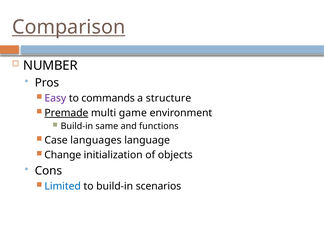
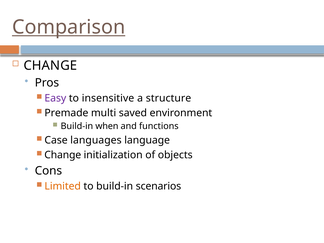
NUMBER at (50, 66): NUMBER -> CHANGE
commands: commands -> insensitive
Premade underline: present -> none
game: game -> saved
same: same -> when
Limited colour: blue -> orange
